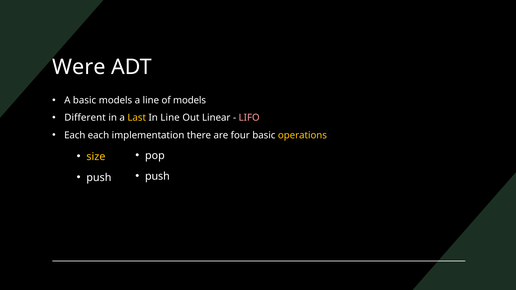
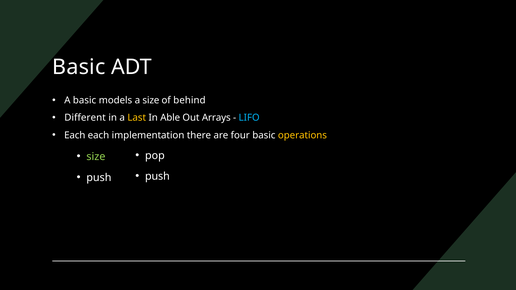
Were at (79, 67): Were -> Basic
a line: line -> size
of models: models -> behind
In Line: Line -> Able
Linear: Linear -> Arrays
LIFO colour: pink -> light blue
size at (96, 157) colour: yellow -> light green
